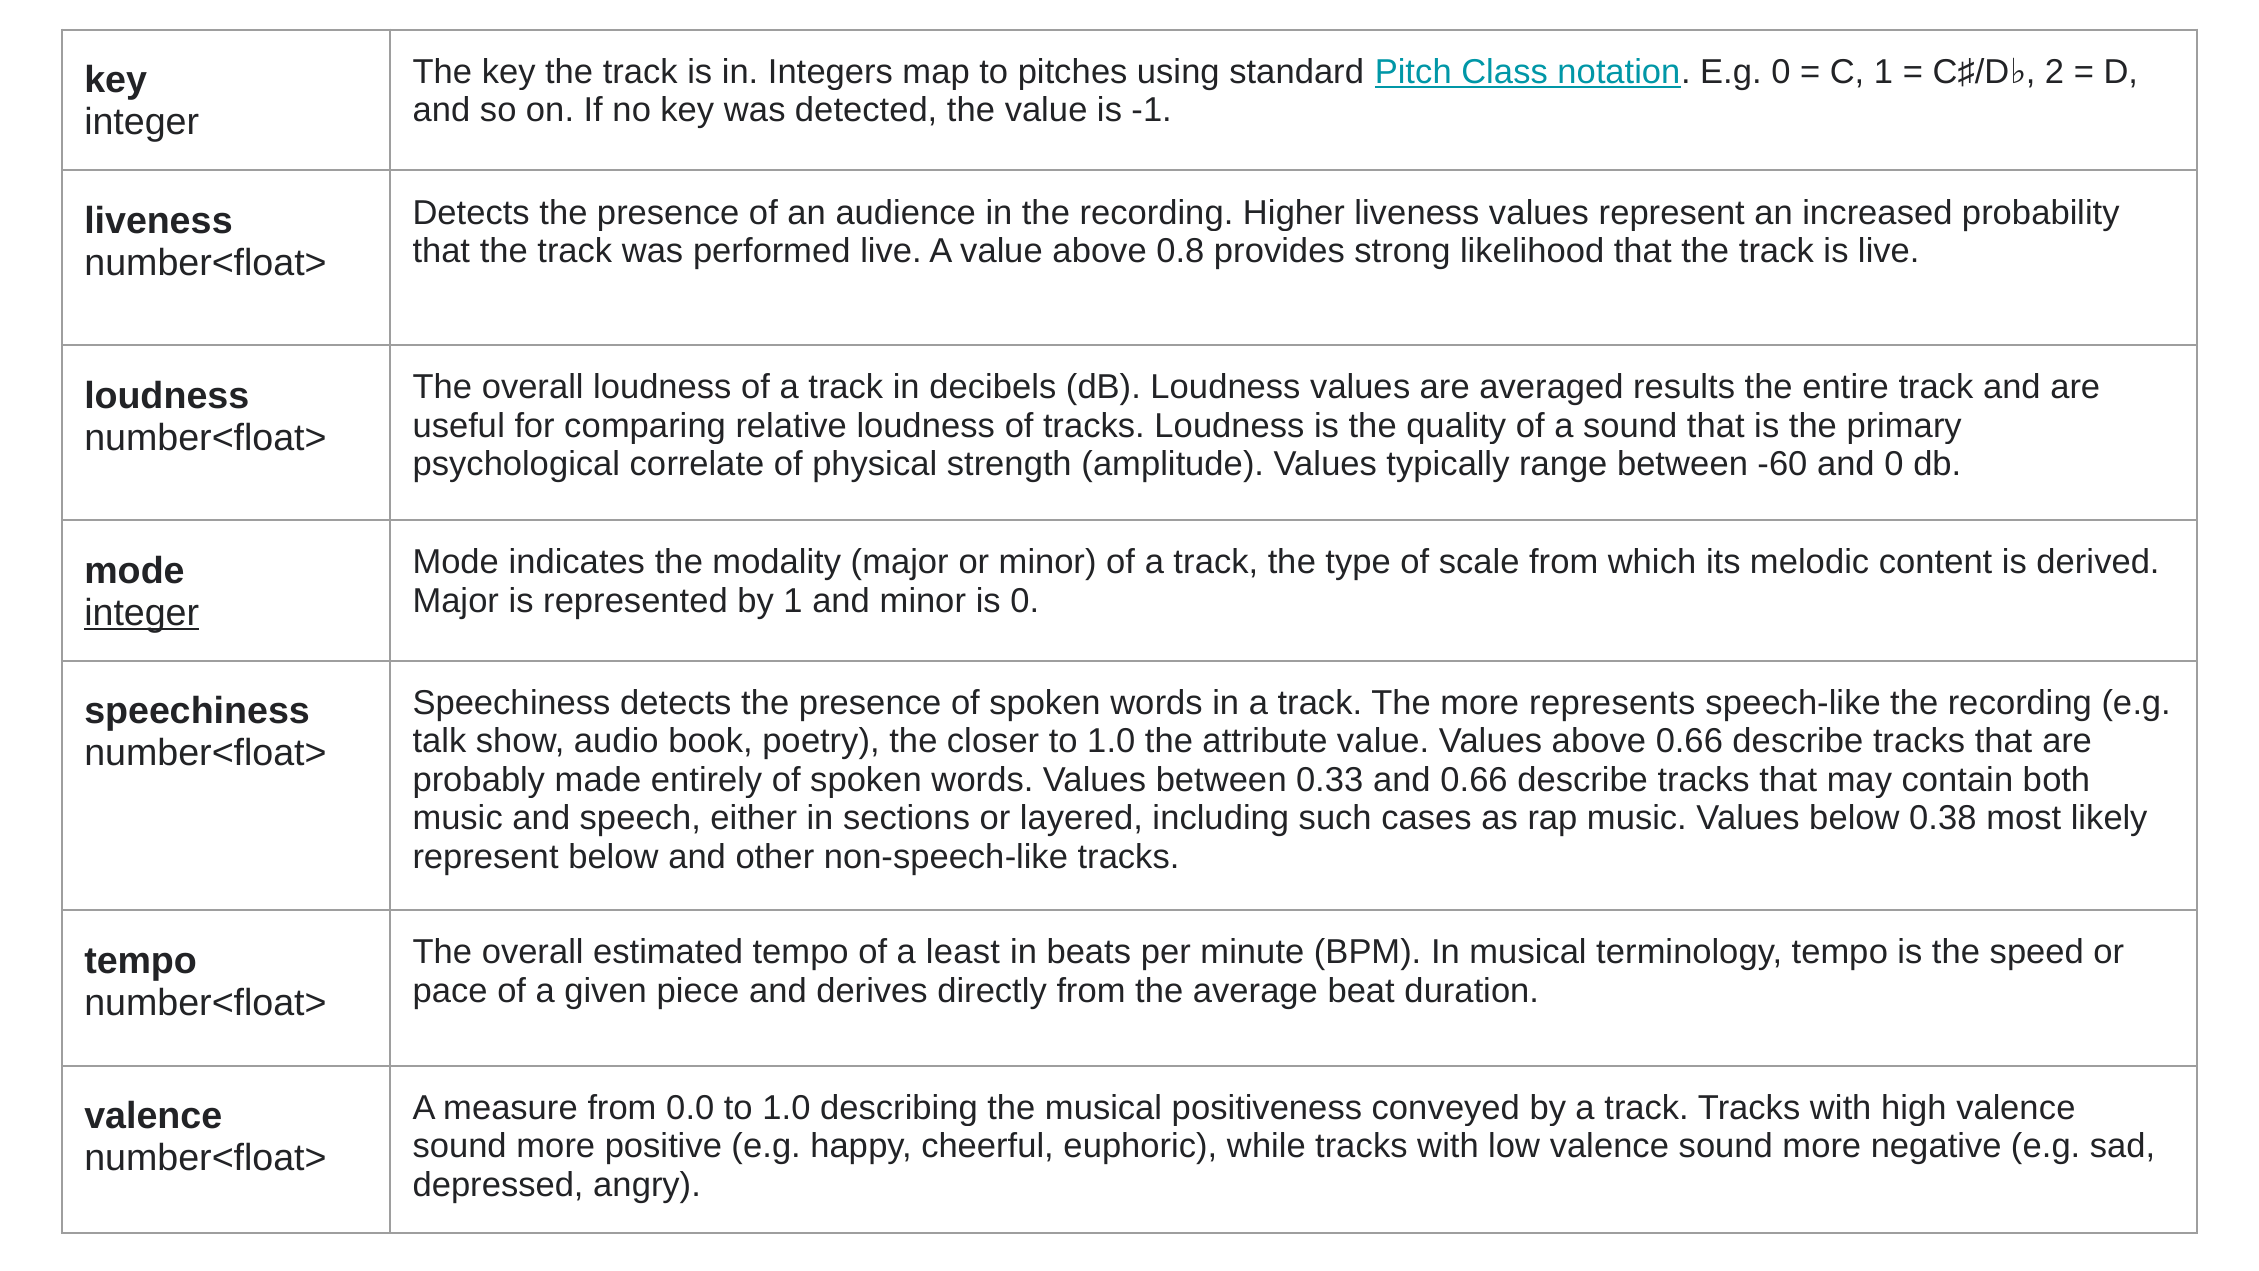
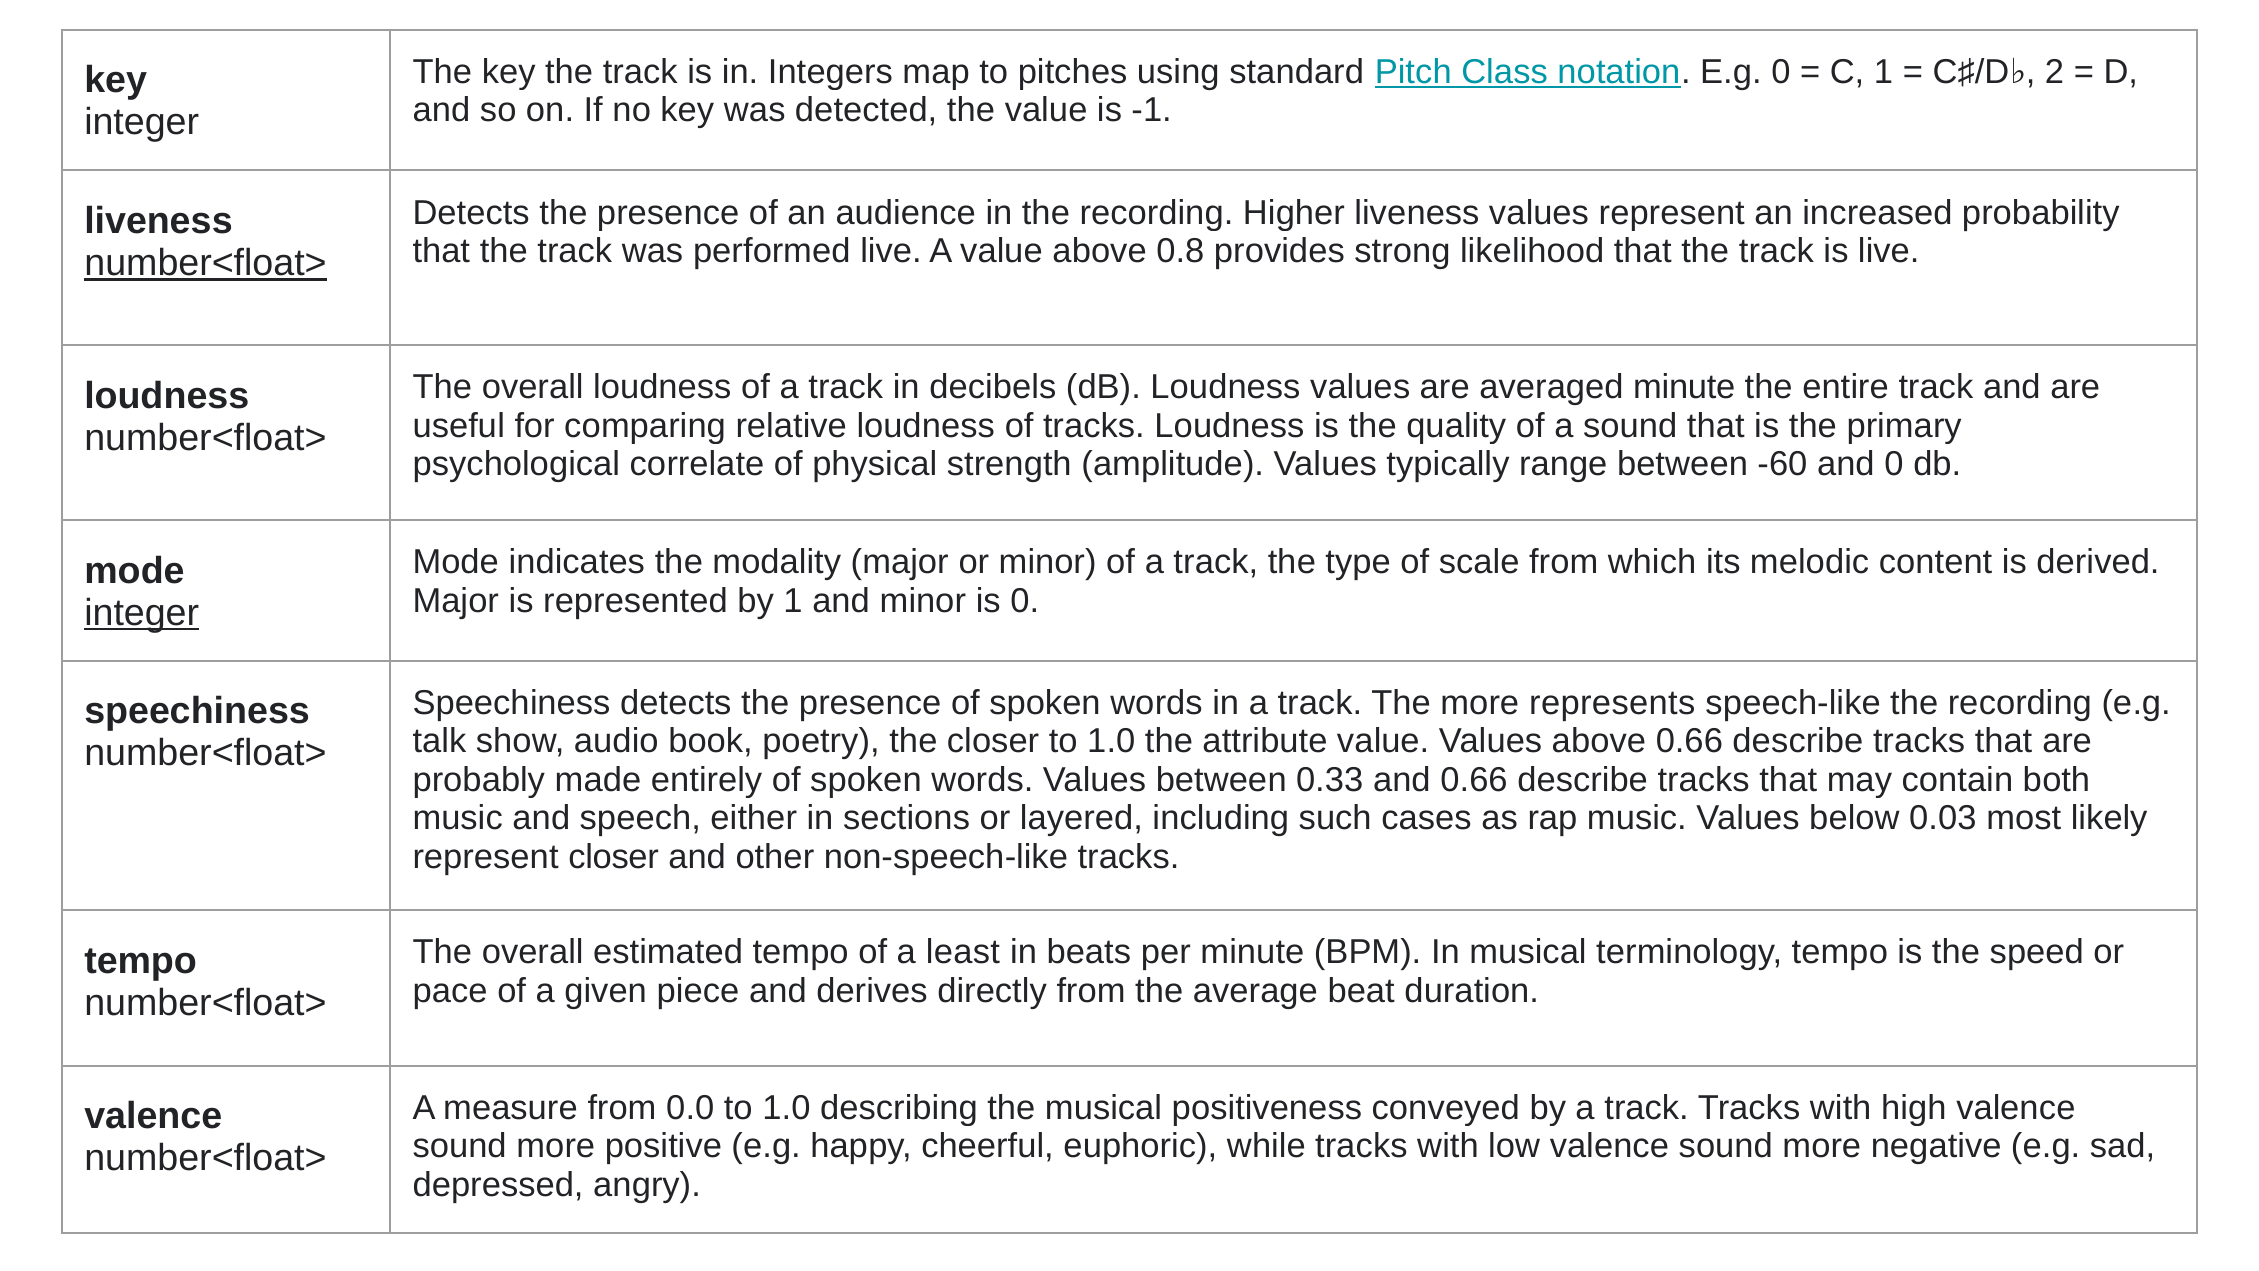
number<float> at (205, 263) underline: none -> present
averaged results: results -> minute
0.38: 0.38 -> 0.03
represent below: below -> closer
